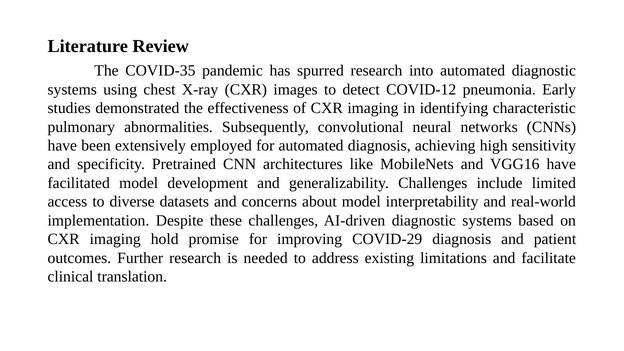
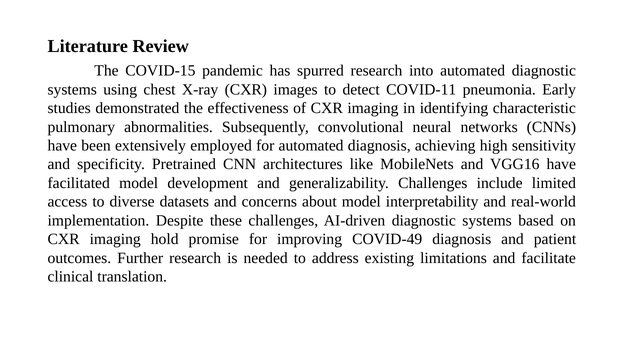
COVID-35: COVID-35 -> COVID-15
COVID-12: COVID-12 -> COVID-11
COVID-29: COVID-29 -> COVID-49
